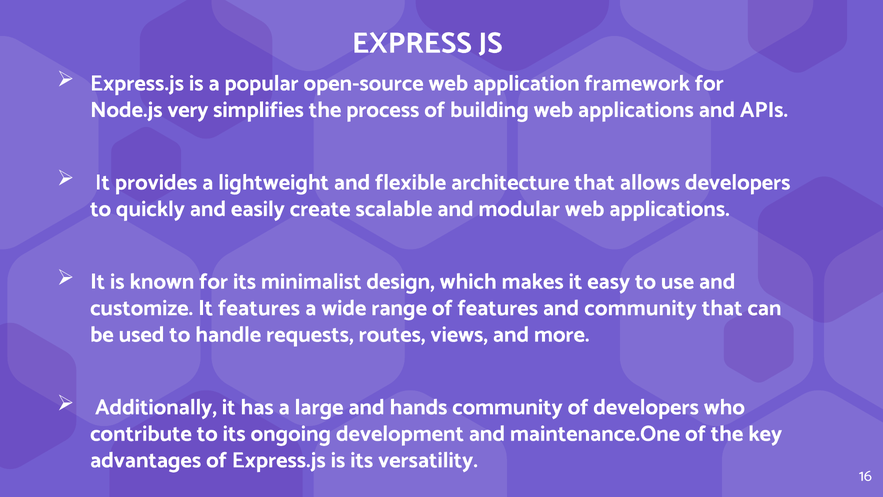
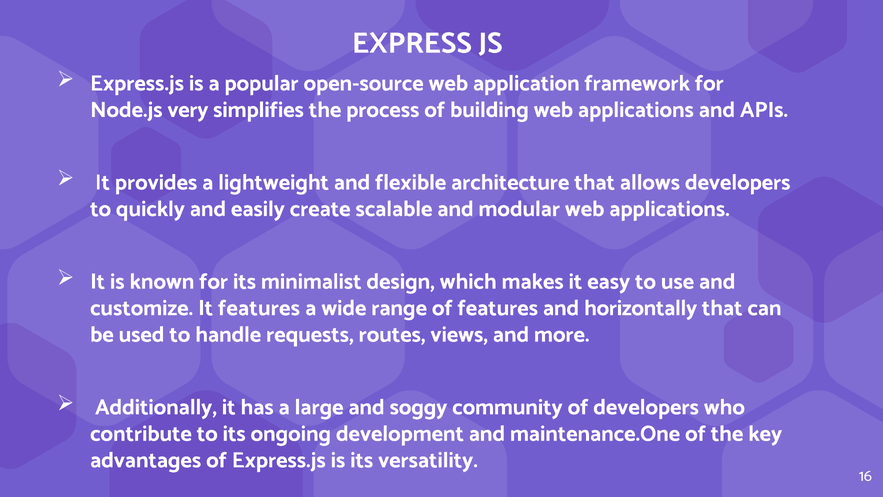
and community: community -> horizontally
hands: hands -> soggy
